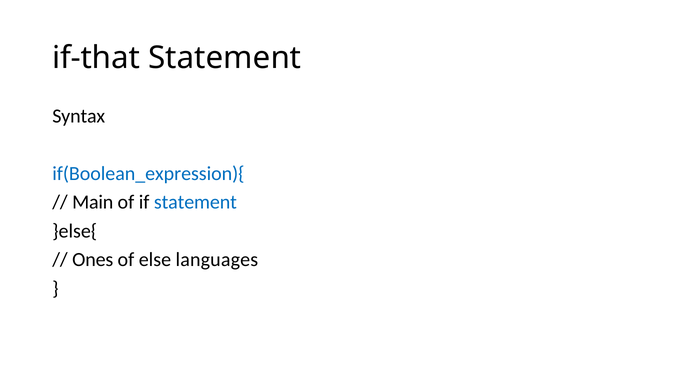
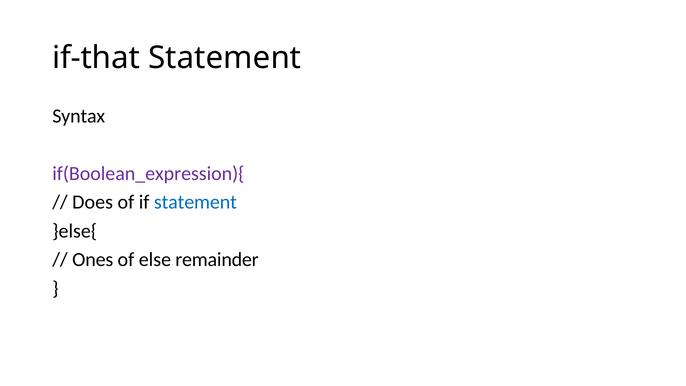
if(Boolean_expression){ colour: blue -> purple
Main: Main -> Does
languages: languages -> remainder
